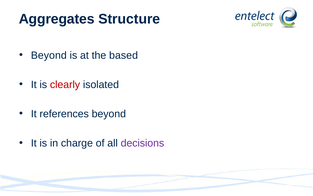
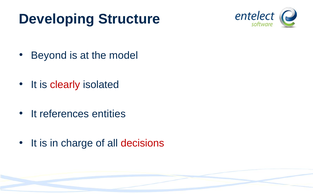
Aggregates: Aggregates -> Developing
based: based -> model
references beyond: beyond -> entities
decisions colour: purple -> red
